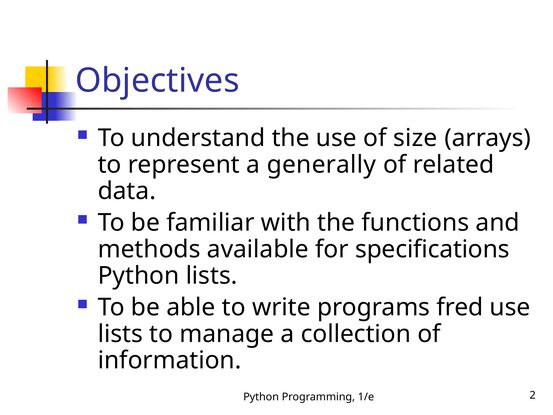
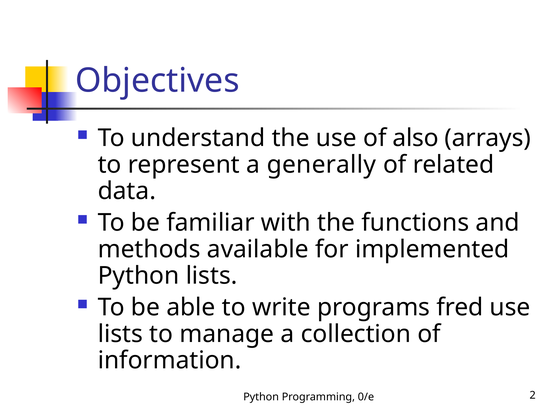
size: size -> also
specifications: specifications -> implemented
1/e: 1/e -> 0/e
